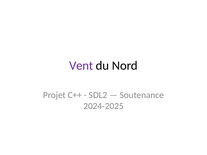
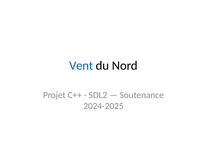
Vent colour: purple -> blue
